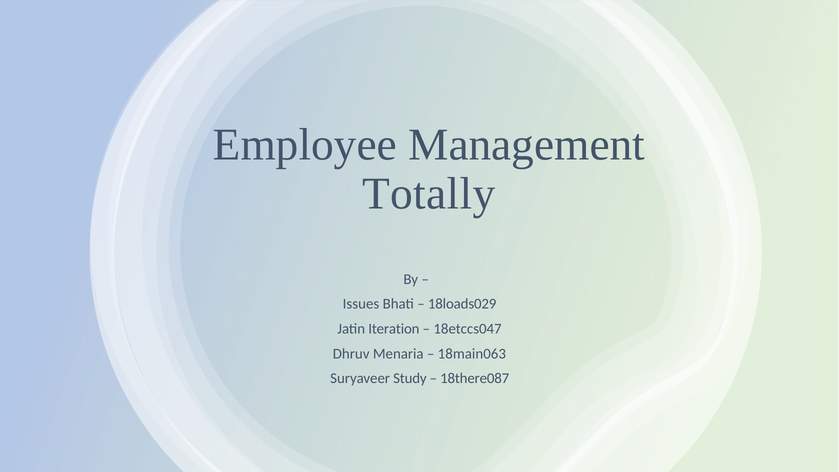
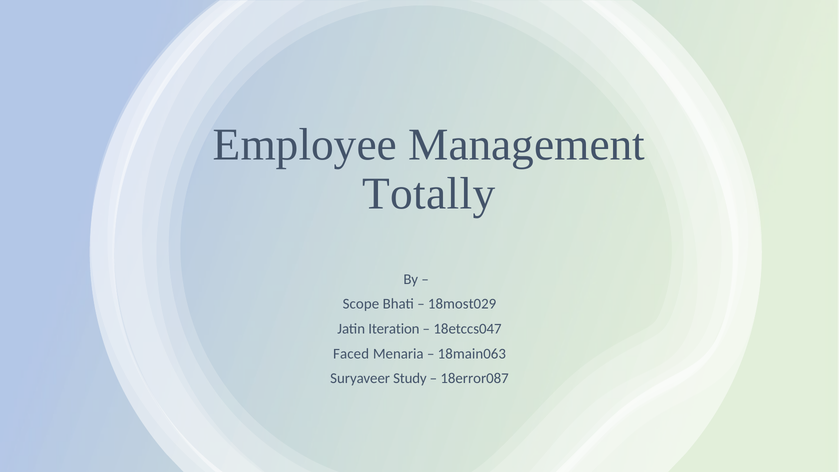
Issues: Issues -> Scope
18loads029: 18loads029 -> 18most029
Dhruv: Dhruv -> Faced
18there087: 18there087 -> 18error087
